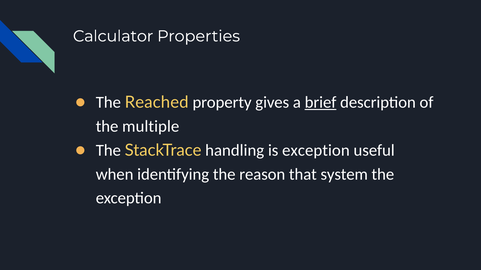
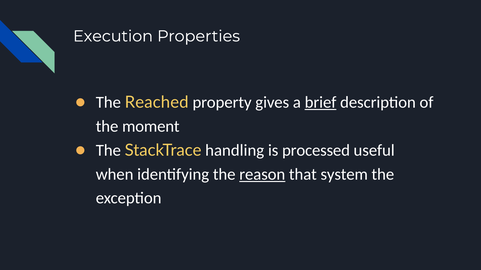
Calculator: Calculator -> Execution
multiple: multiple -> moment
is exception: exception -> processed
reason underline: none -> present
